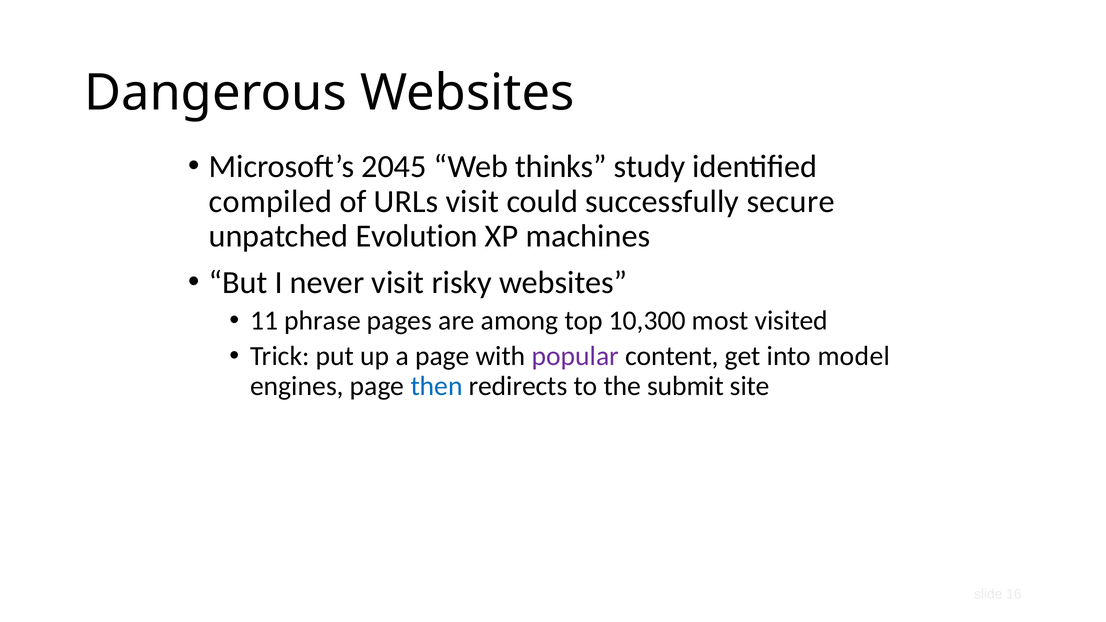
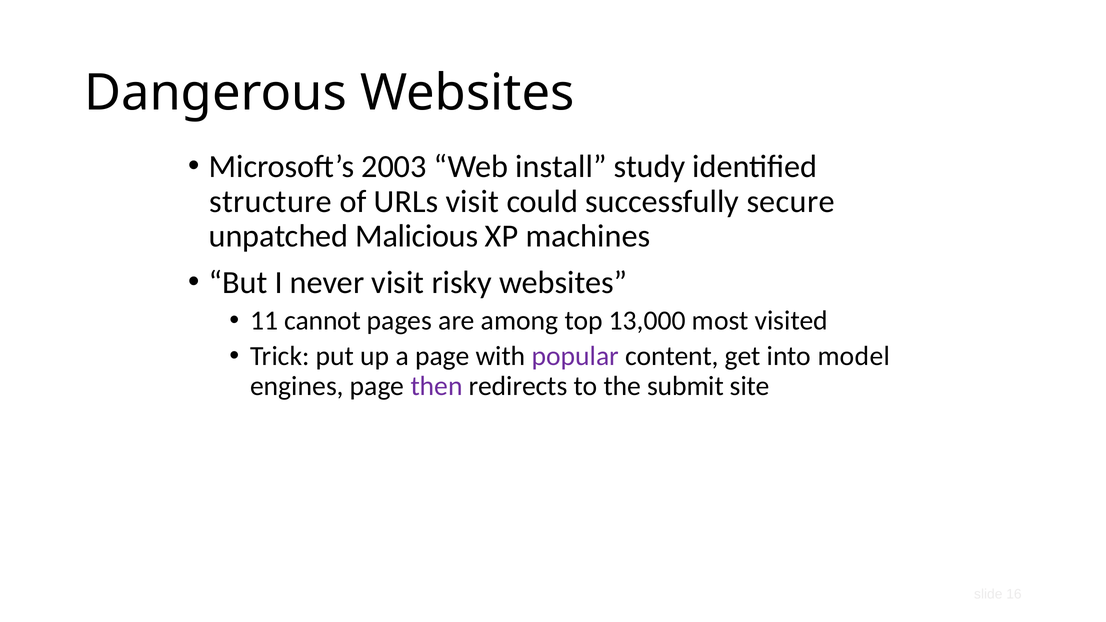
2045: 2045 -> 2003
thinks: thinks -> install
compiled: compiled -> structure
Evolution: Evolution -> Malicious
phrase: phrase -> cannot
10,300: 10,300 -> 13,000
then colour: blue -> purple
